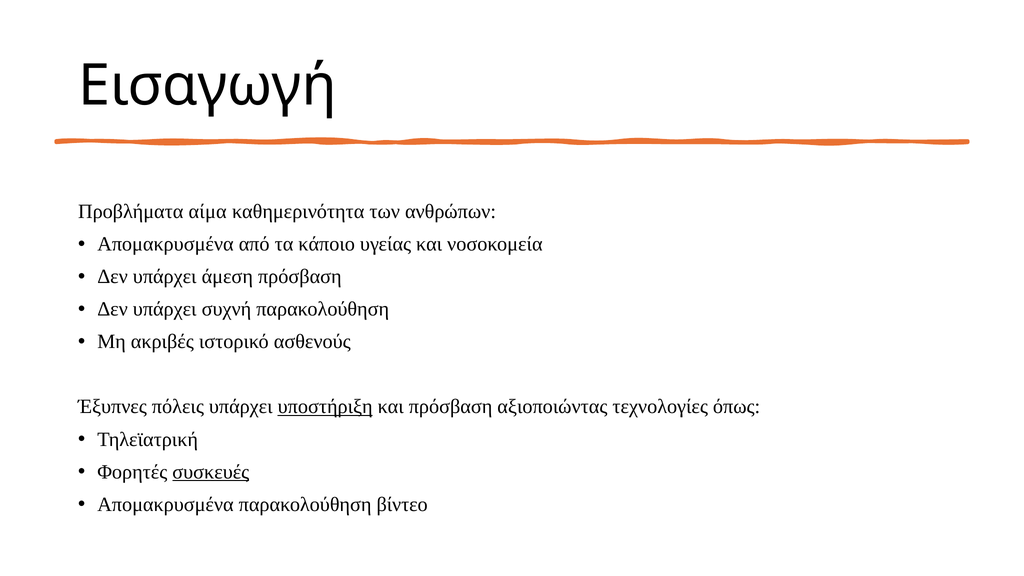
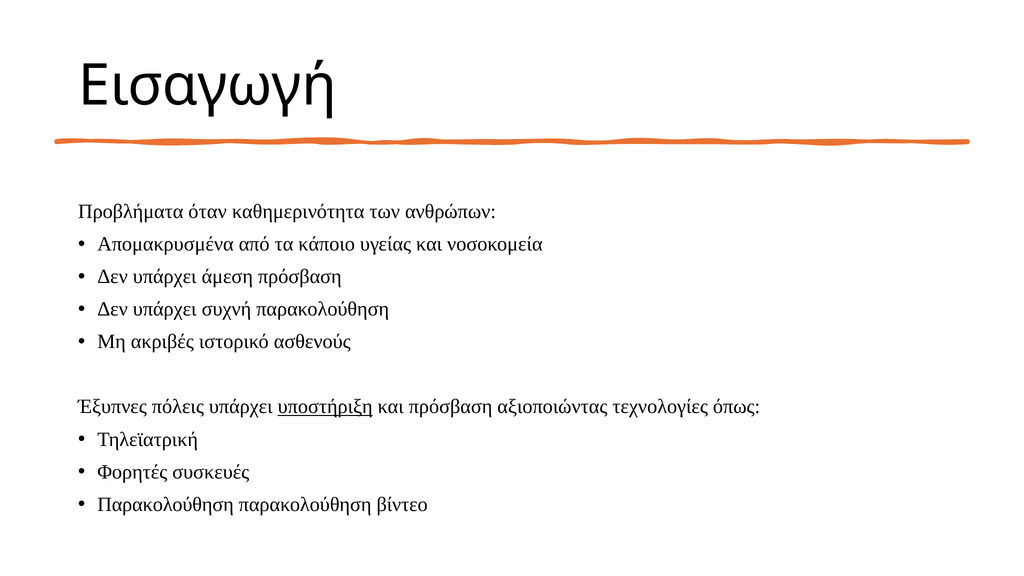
αίμα: αίμα -> όταν
συσκευές underline: present -> none
Απομακρυσμένα at (165, 504): Απομακρυσμένα -> Παρακολούθηση
